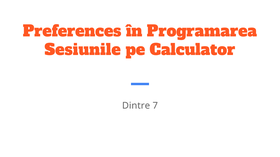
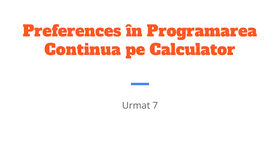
Sesiunile: Sesiunile -> Continua
Dintre: Dintre -> Urmat
